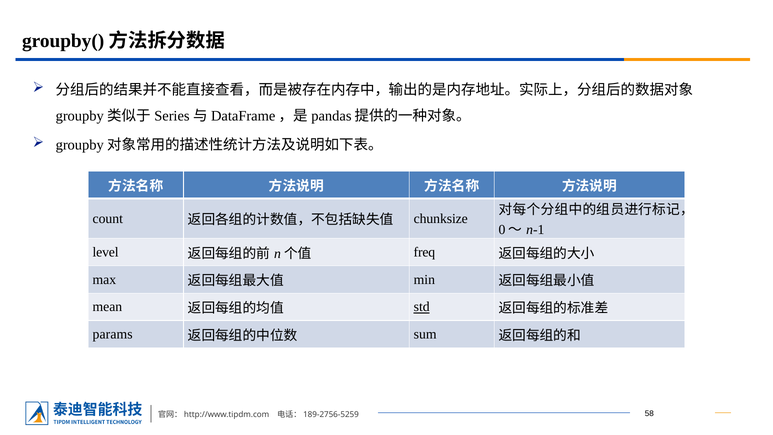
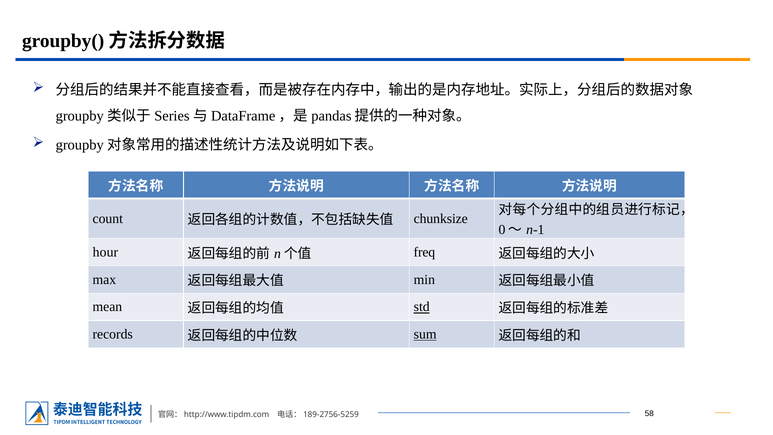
level: level -> hour
params: params -> records
sum underline: none -> present
